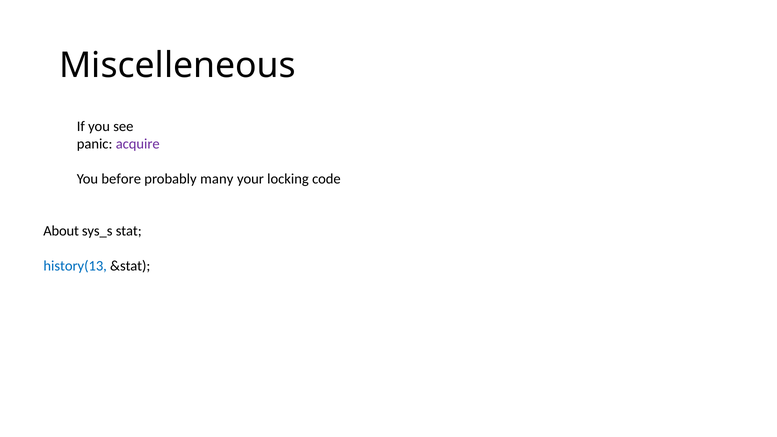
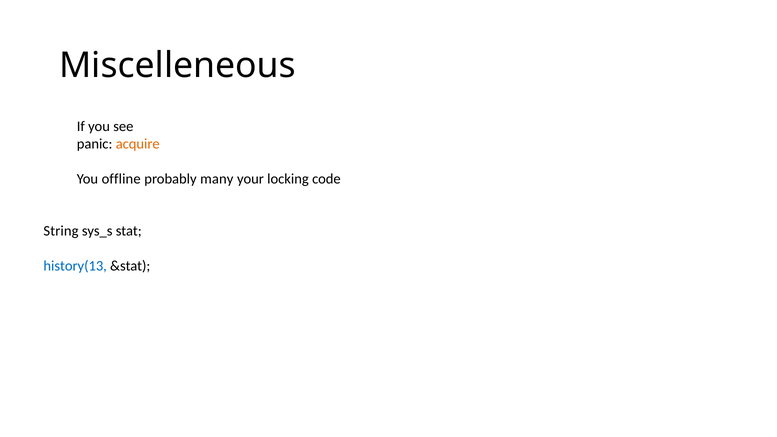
acquire colour: purple -> orange
before: before -> offline
About: About -> String
